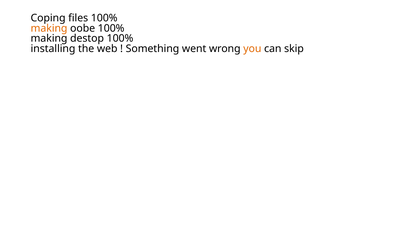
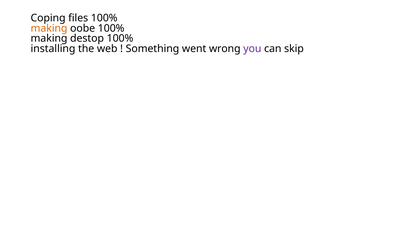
you colour: orange -> purple
